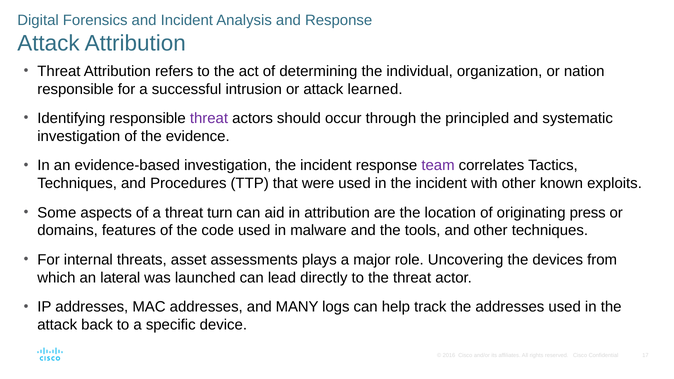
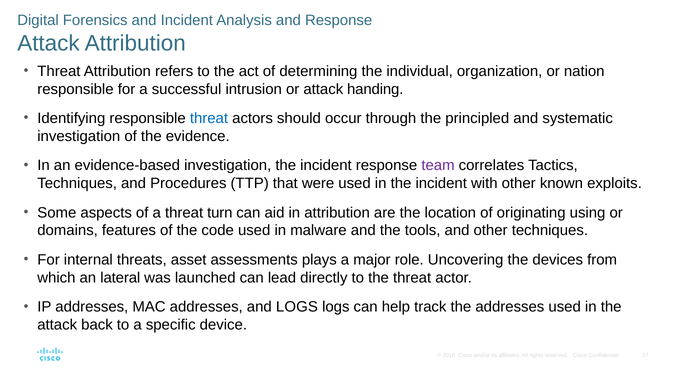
learned: learned -> handing
threat at (209, 118) colour: purple -> blue
press: press -> using
and MANY: MANY -> LOGS
